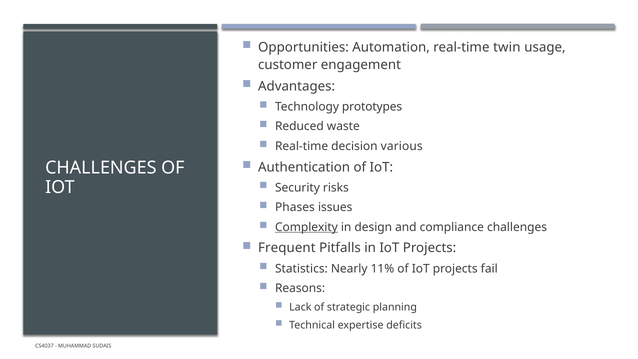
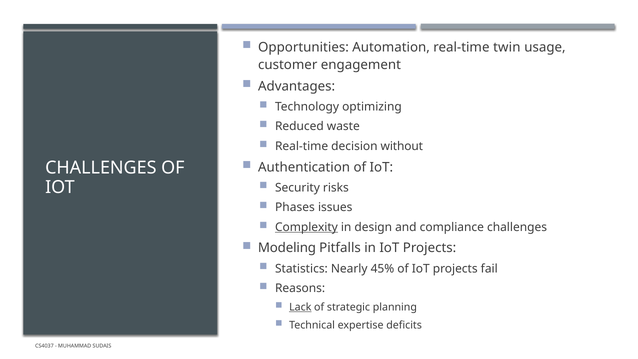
prototypes: prototypes -> optimizing
various: various -> without
Frequent: Frequent -> Modeling
11%: 11% -> 45%
Lack underline: none -> present
